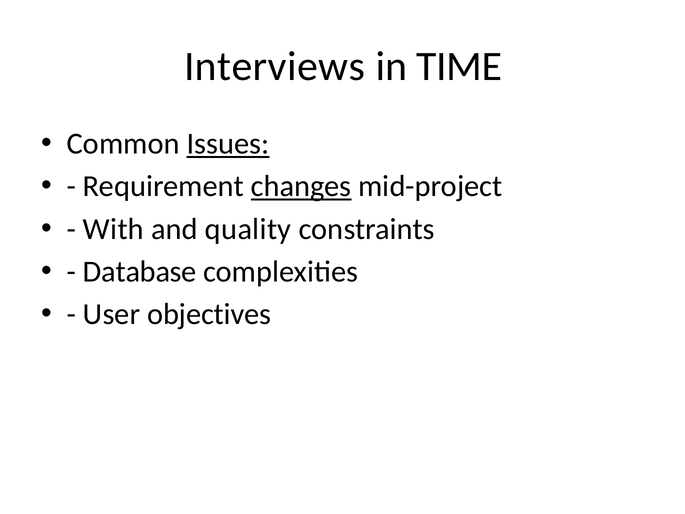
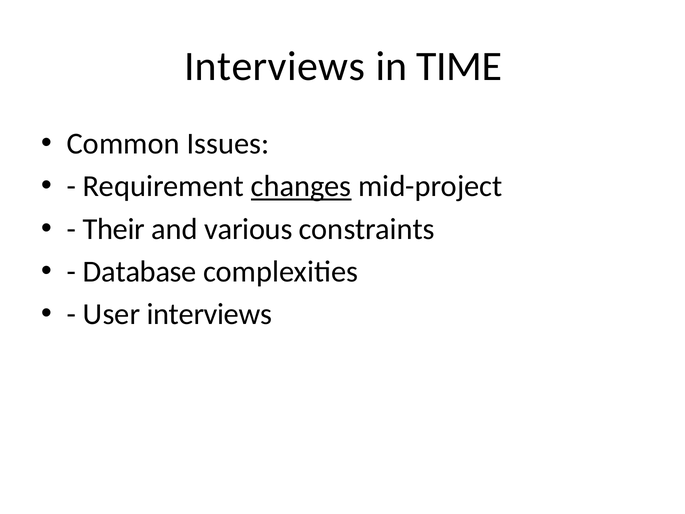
Issues underline: present -> none
With: With -> Their
quality: quality -> various
User objectives: objectives -> interviews
